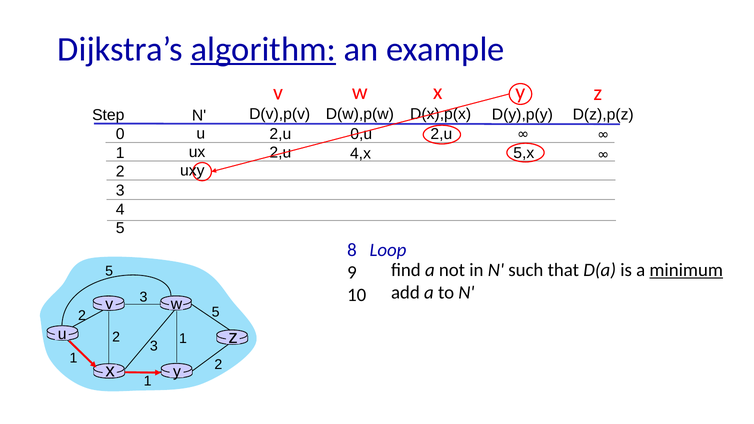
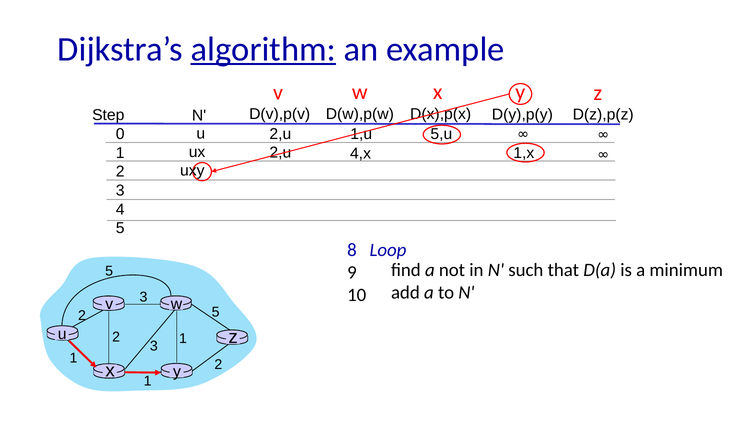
0,u: 0,u -> 1,u
2,u at (441, 134): 2,u -> 5,u
5,x: 5,x -> 1,x
minimum underline: present -> none
